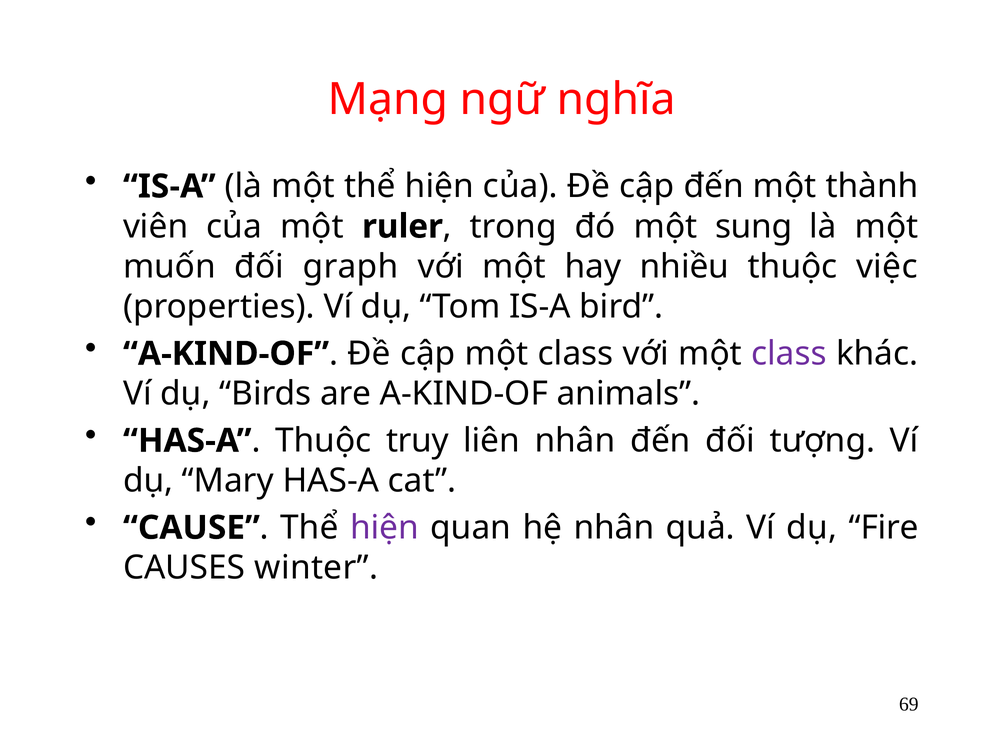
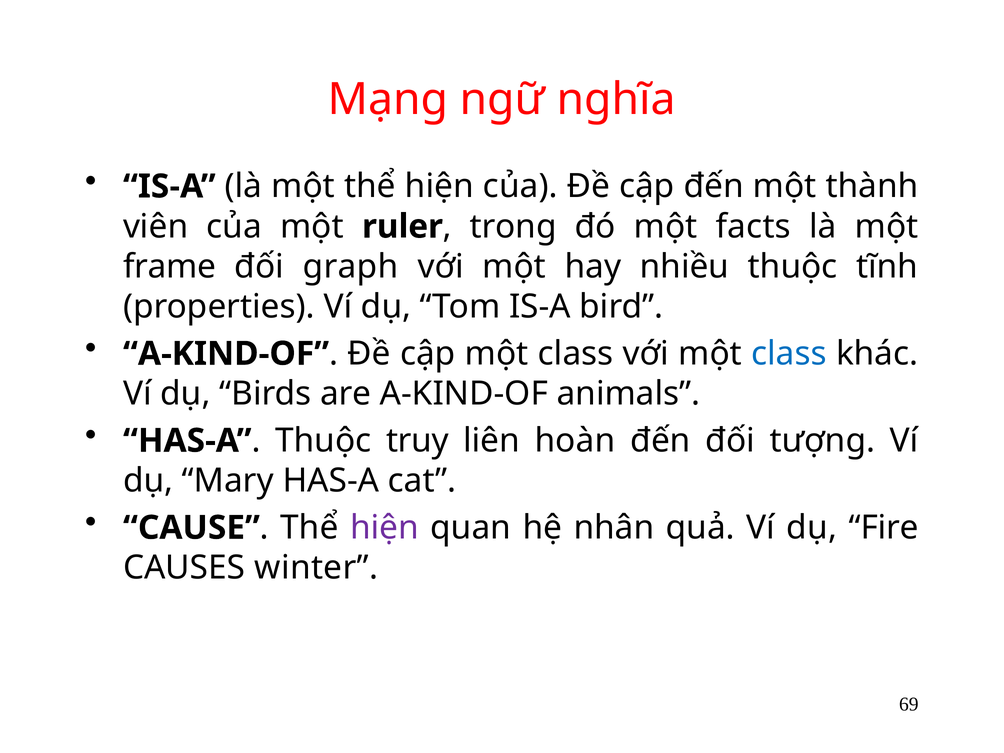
sung: sung -> facts
muốn: muốn -> frame
việc: việc -> tĩnh
class at (789, 354) colour: purple -> blue
liên nhân: nhân -> hoàn
